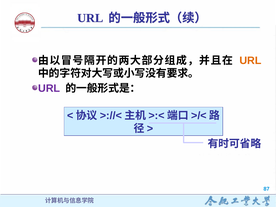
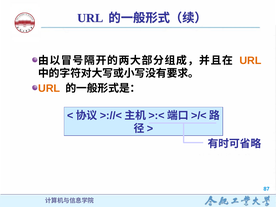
URL at (49, 88) colour: purple -> orange
